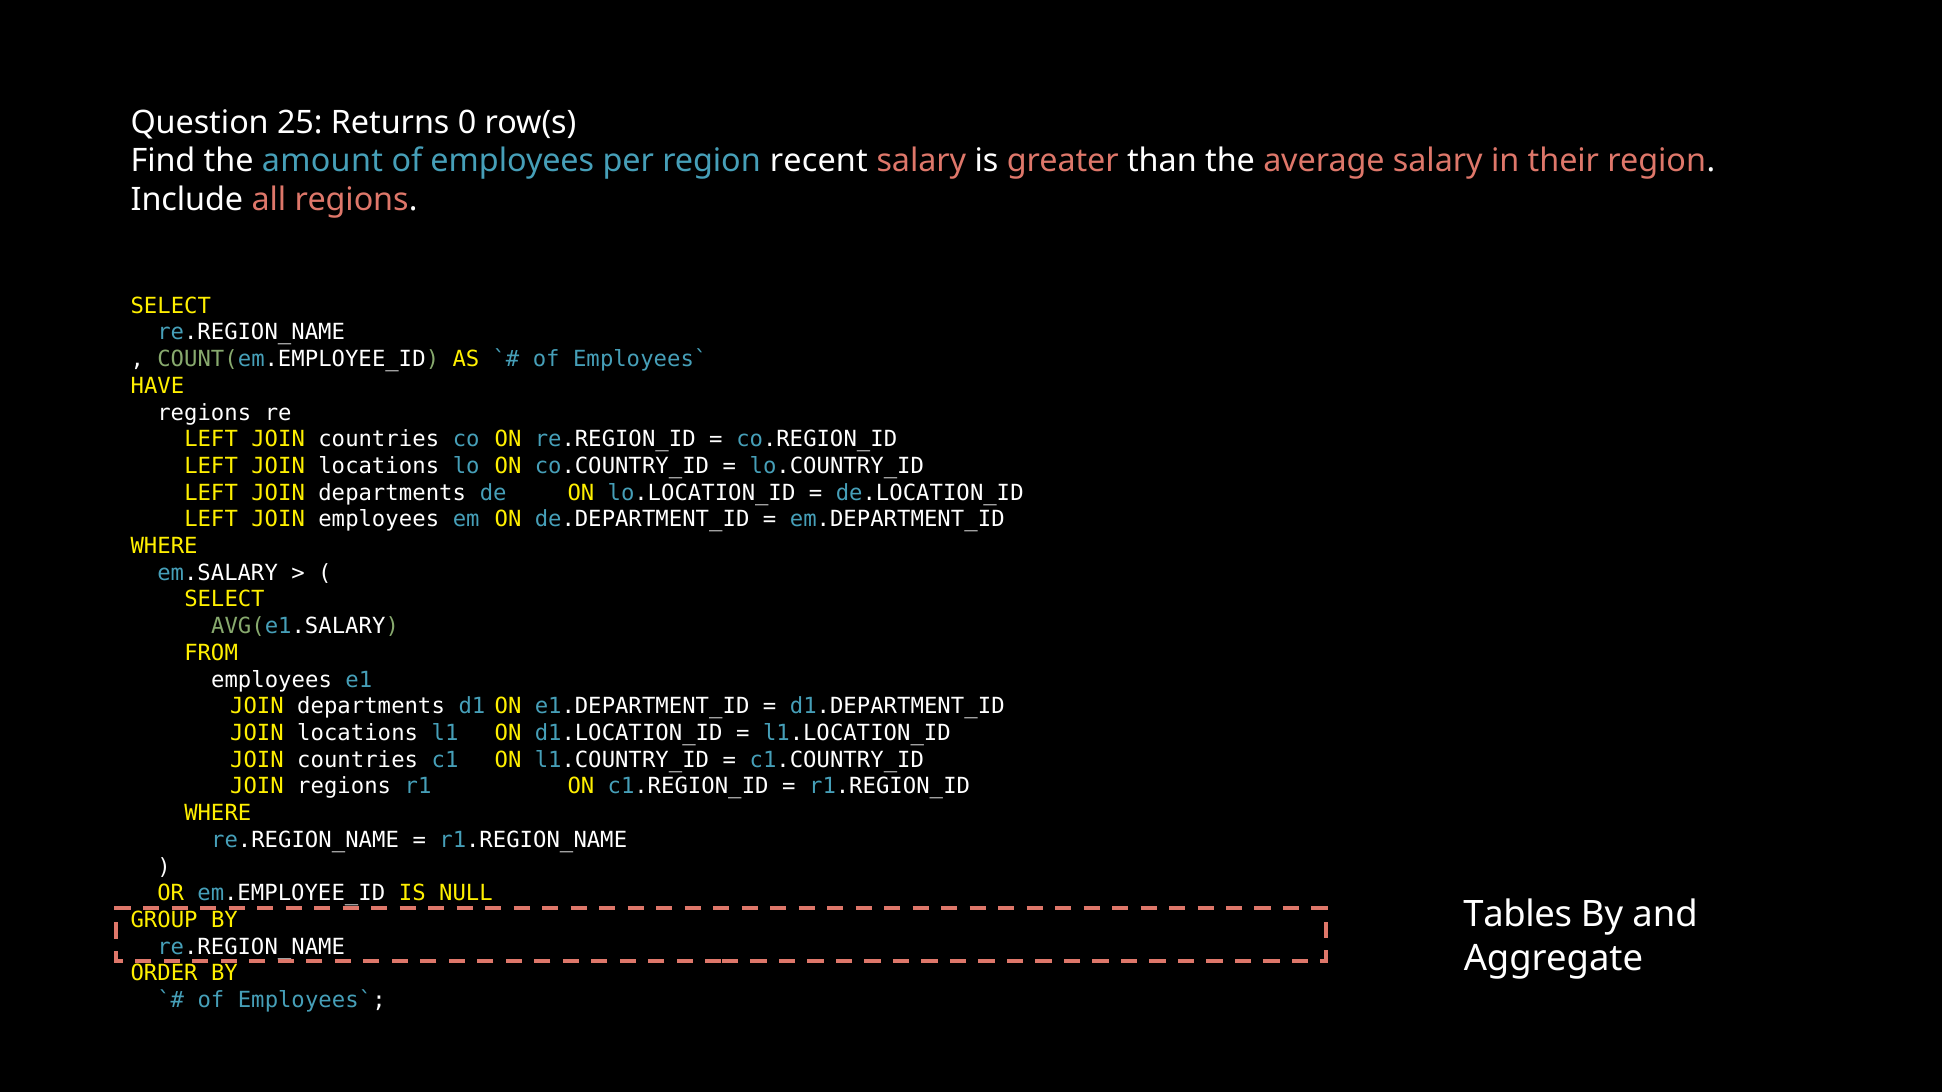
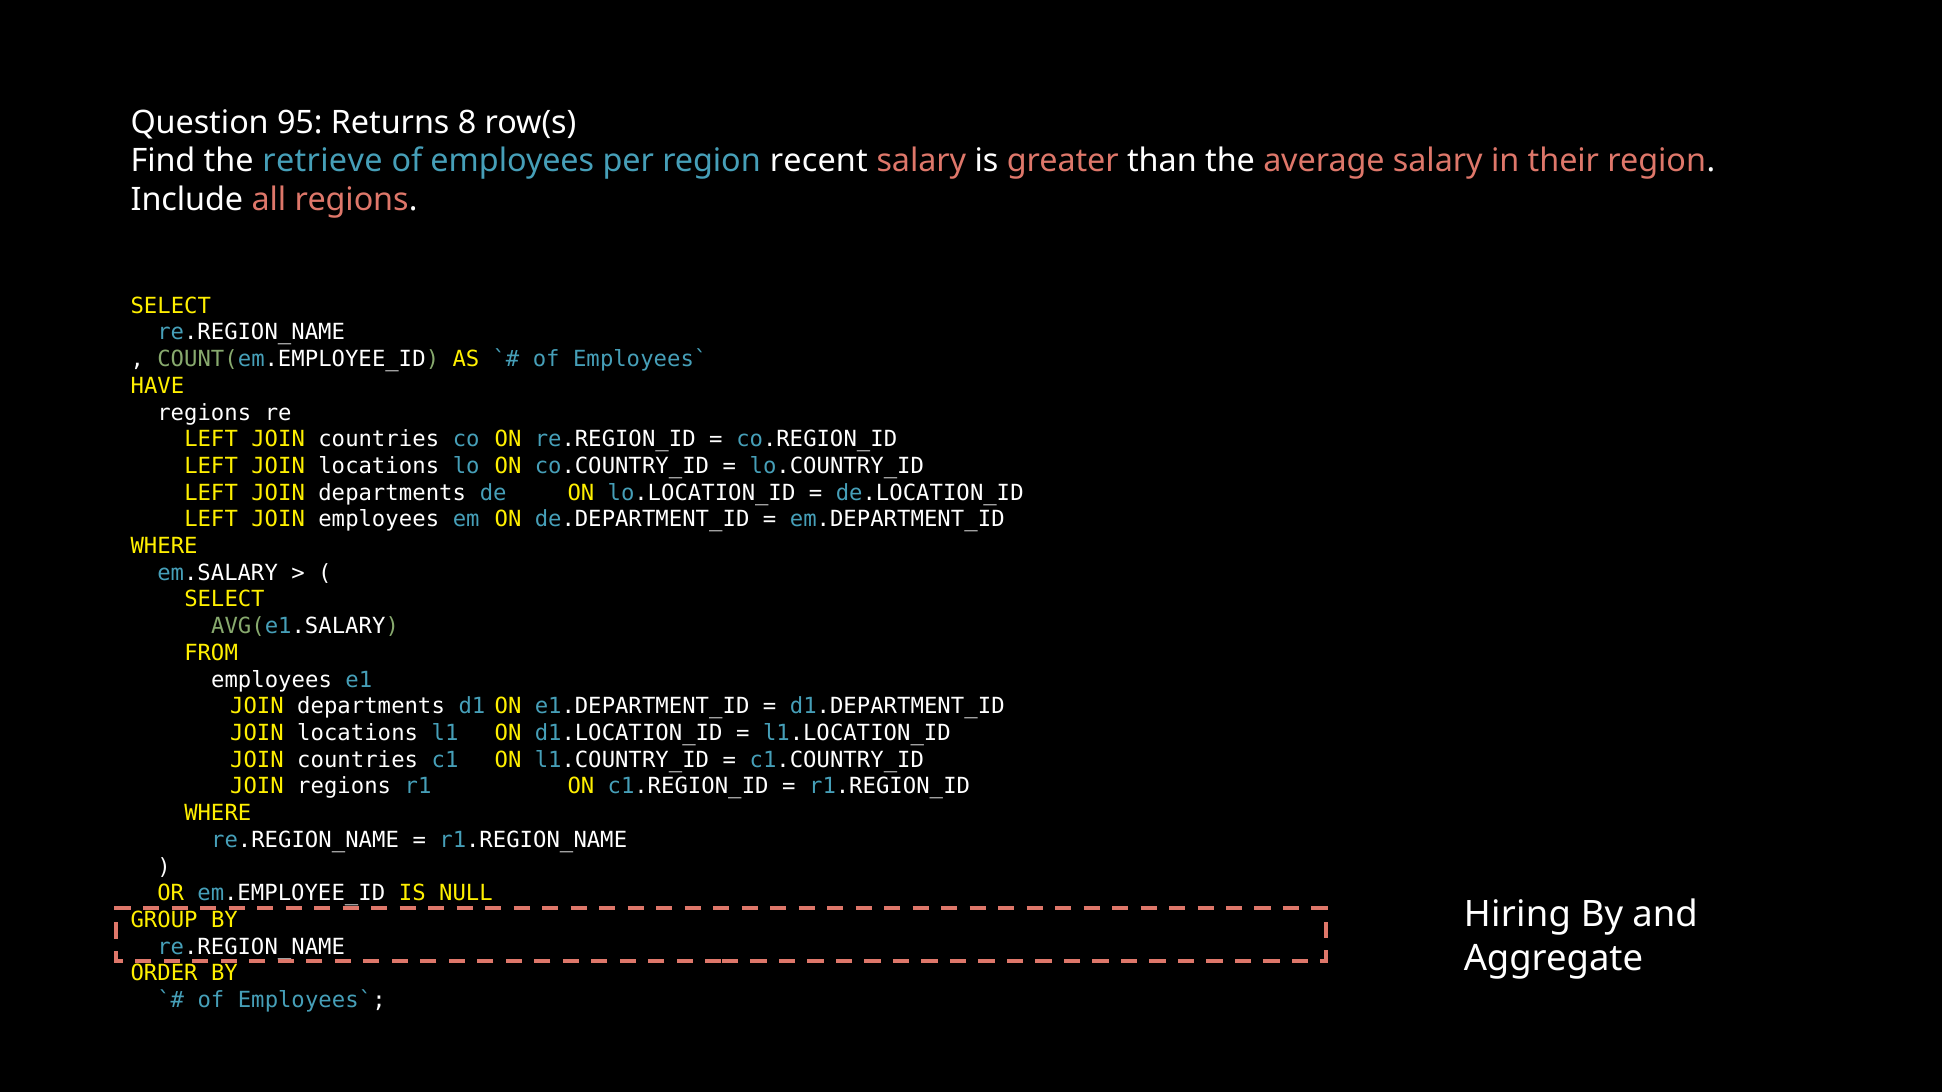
25: 25 -> 95
0: 0 -> 8
amount: amount -> retrieve
Tables: Tables -> Hiring
